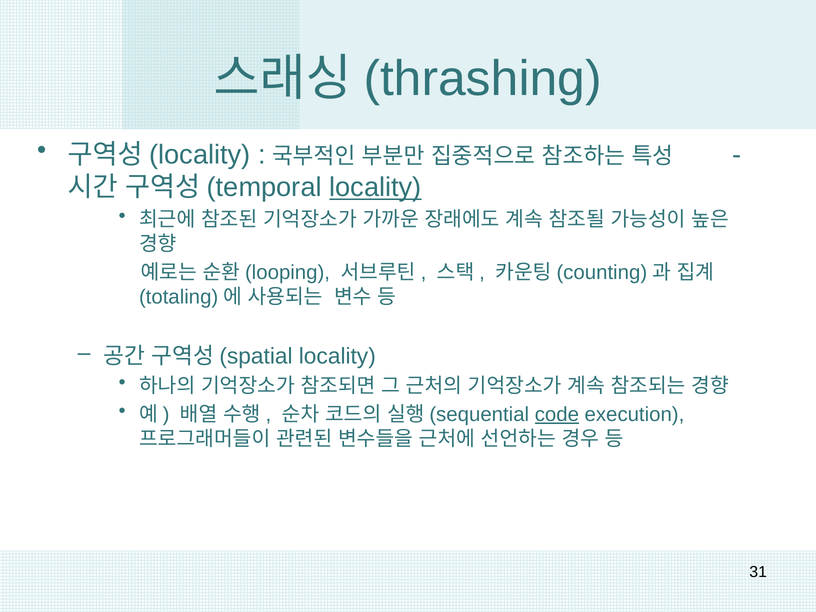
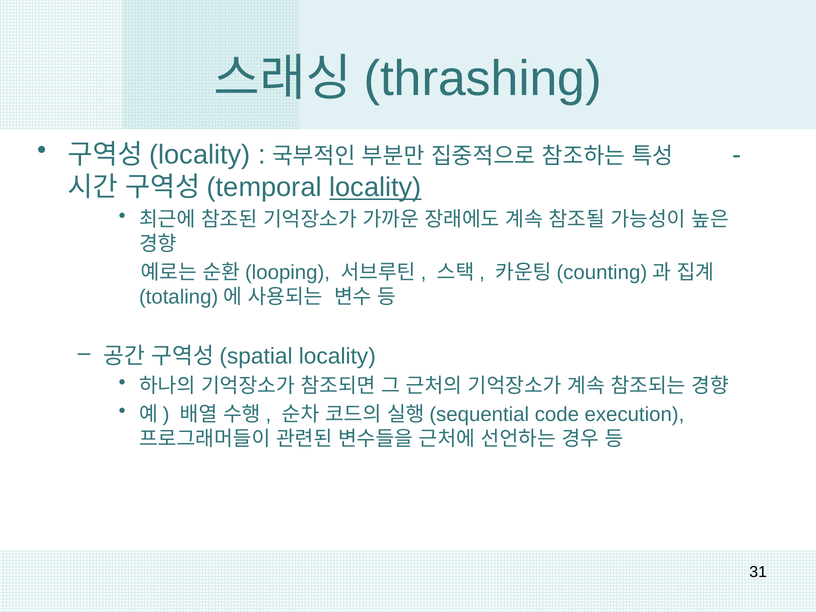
code underline: present -> none
